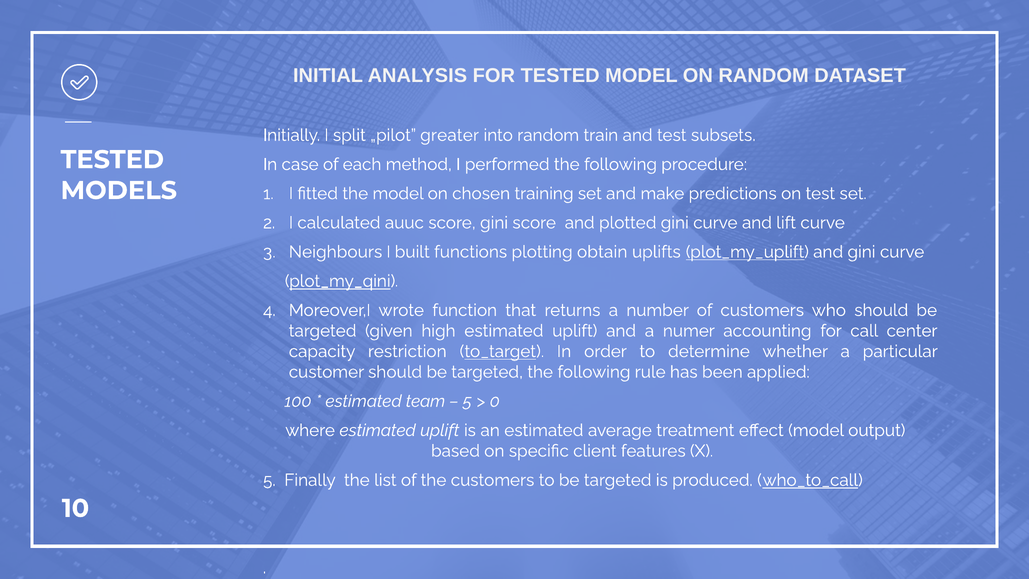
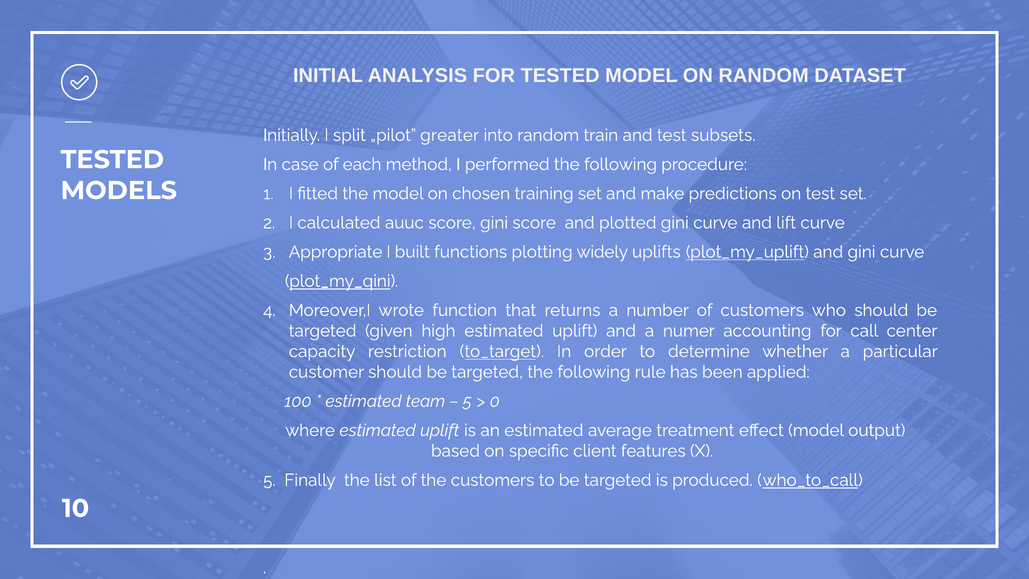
Neighbours: Neighbours -> Appropriate
obtain: obtain -> widely
